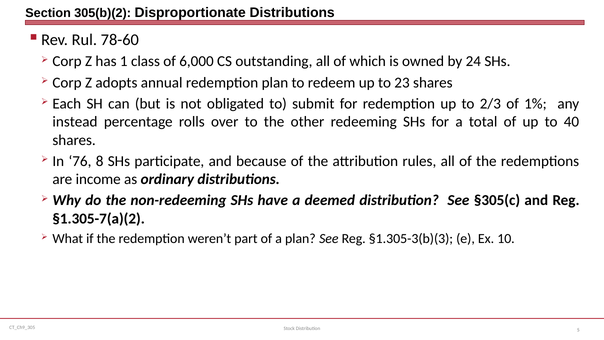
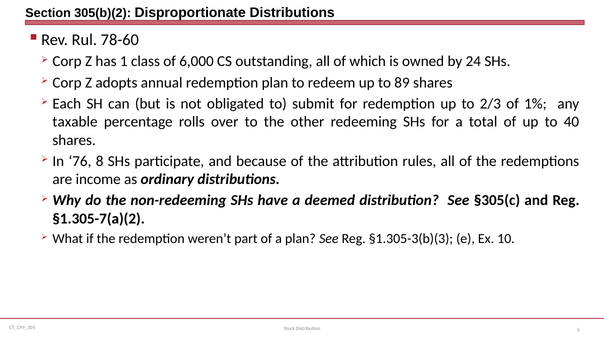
23: 23 -> 89
instead: instead -> taxable
